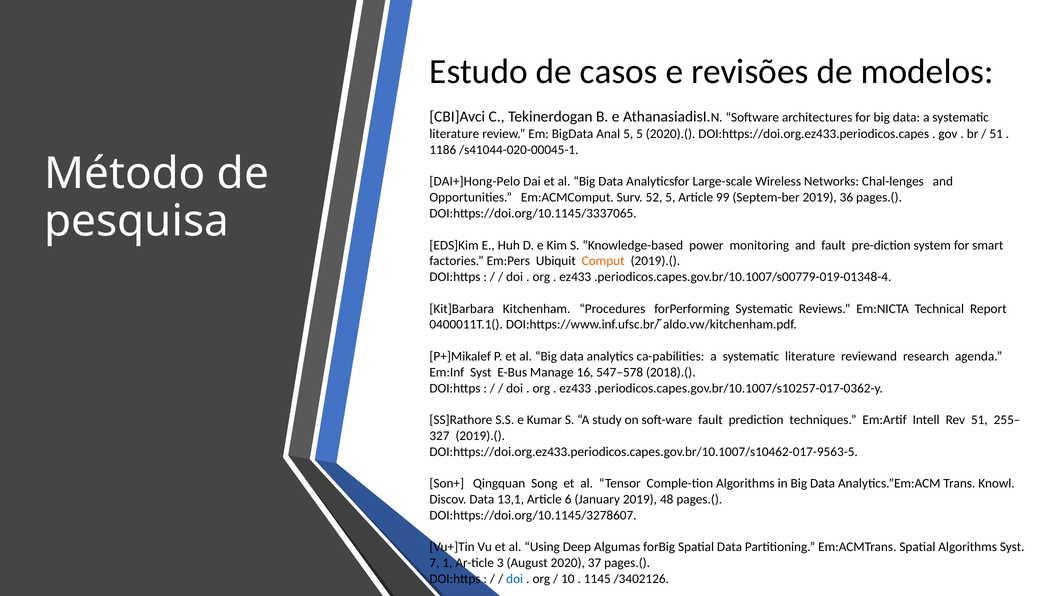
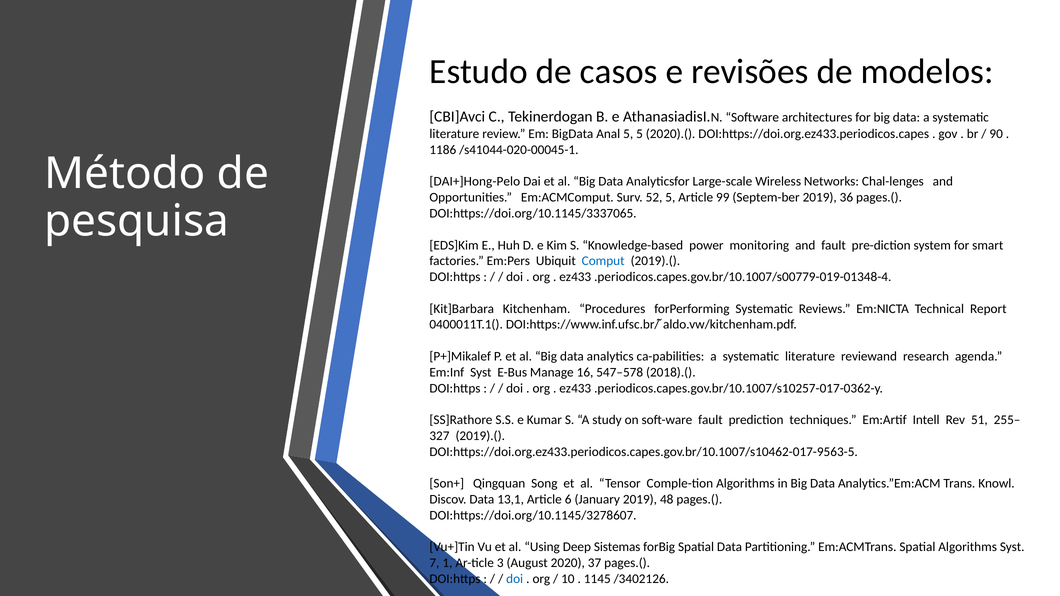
51 at (996, 134): 51 -> 90
Comput colour: orange -> blue
Algumas: Algumas -> Sistemas
